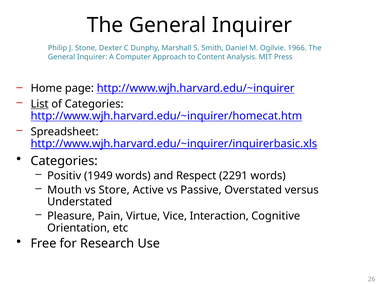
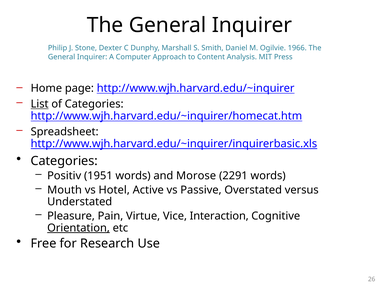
1949: 1949 -> 1951
Respect: Respect -> Morose
Store: Store -> Hotel
Orientation underline: none -> present
